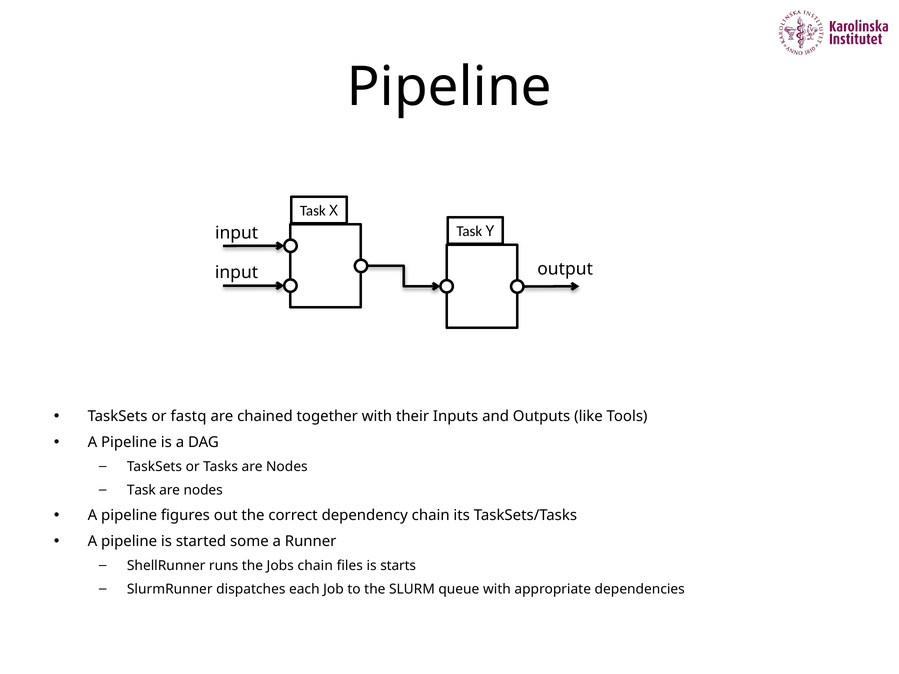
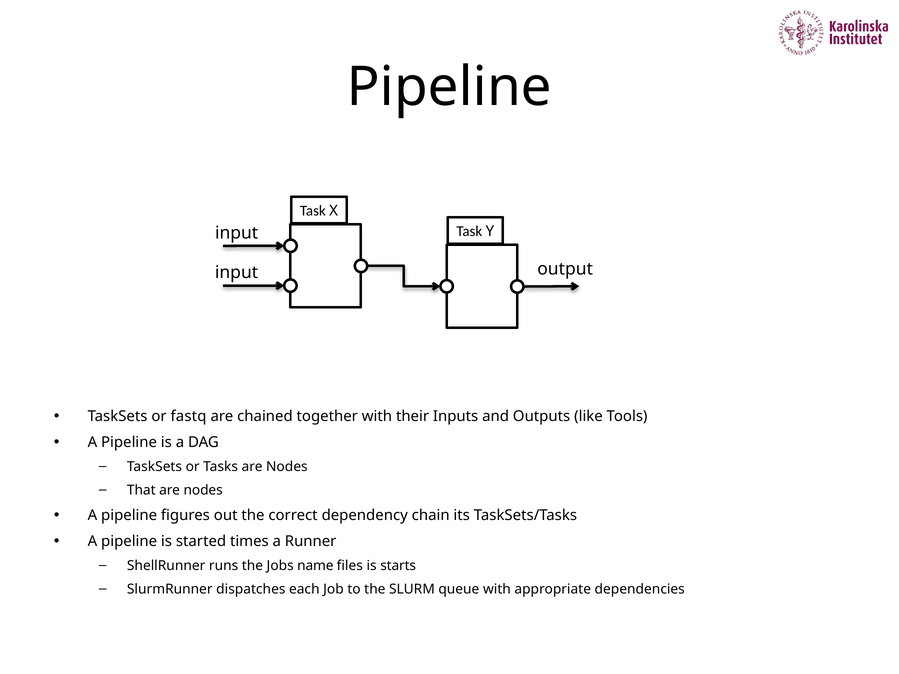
Task at (141, 490): Task -> That
some: some -> times
Jobs chain: chain -> name
